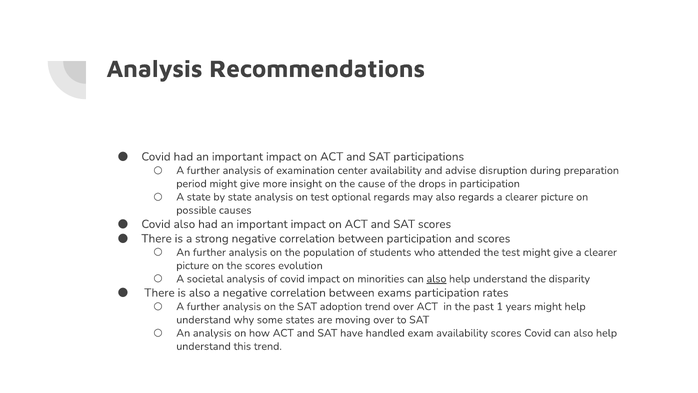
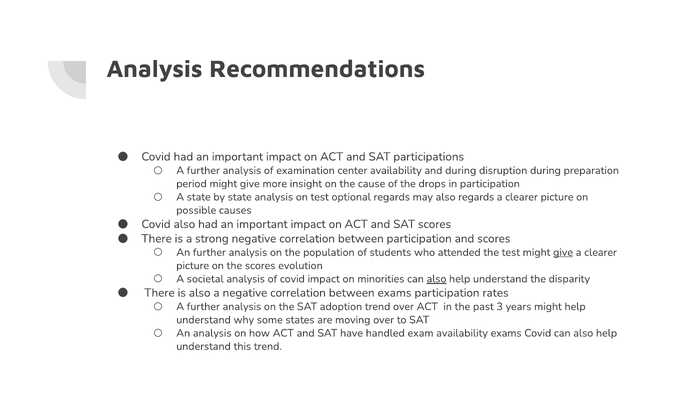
and advise: advise -> during
give at (563, 252) underline: none -> present
1: 1 -> 3
availability scores: scores -> exams
